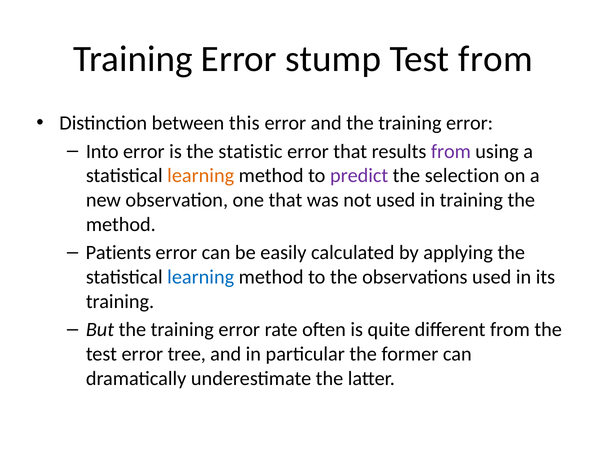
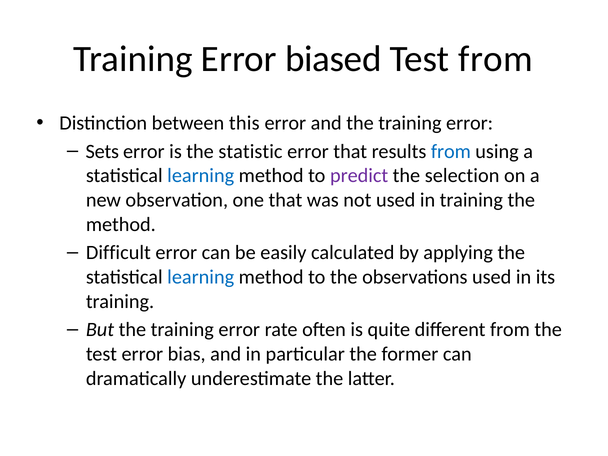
stump: stump -> biased
Into: Into -> Sets
from at (451, 151) colour: purple -> blue
learning at (201, 176) colour: orange -> blue
Patients: Patients -> Difficult
tree: tree -> bias
